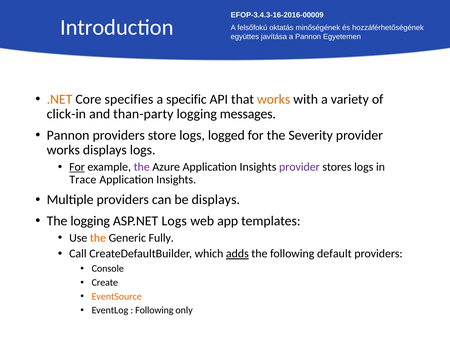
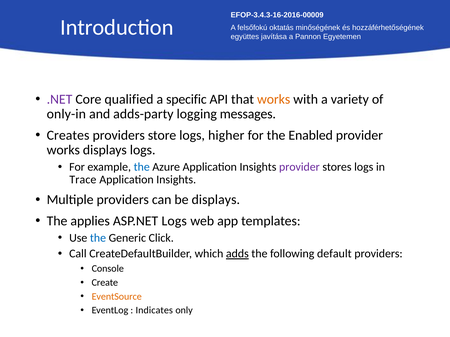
.NET colour: orange -> purple
specifies: specifies -> qualified
click-in: click-in -> only-in
than-party: than-party -> adds-party
Pannon at (68, 135): Pannon -> Creates
logged: logged -> higher
Severity: Severity -> Enabled
For at (77, 167) underline: present -> none
the at (142, 167) colour: purple -> blue
The logging: logging -> applies
the at (98, 238) colour: orange -> blue
Fully: Fully -> Click
Following at (154, 311): Following -> Indicates
